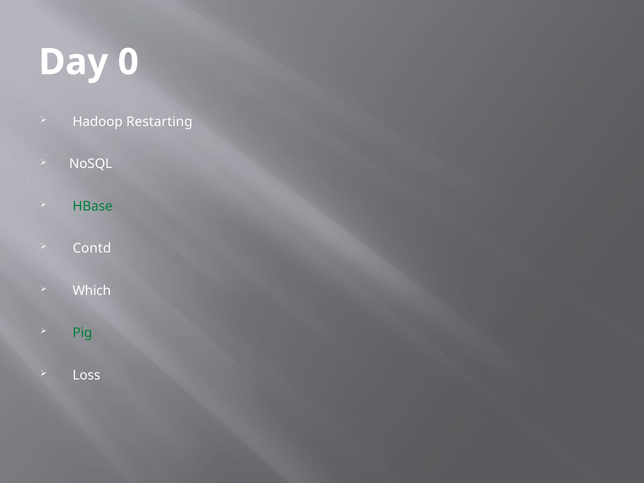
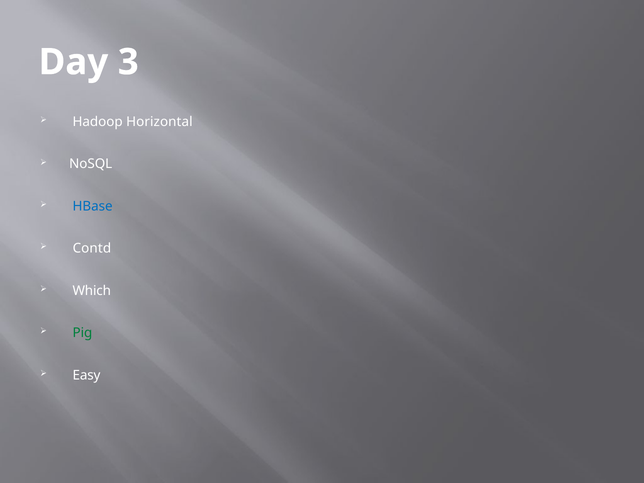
0: 0 -> 3
Restarting: Restarting -> Horizontal
HBase colour: green -> blue
Loss: Loss -> Easy
